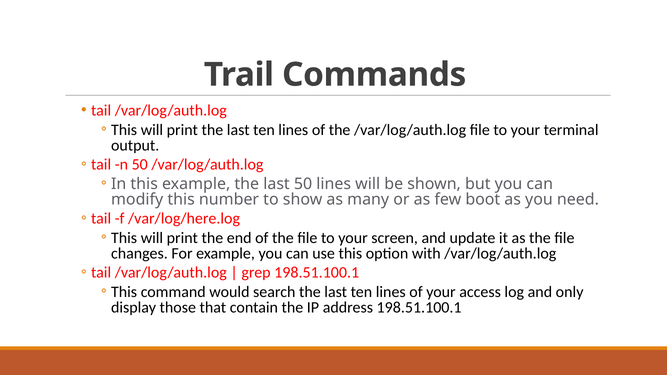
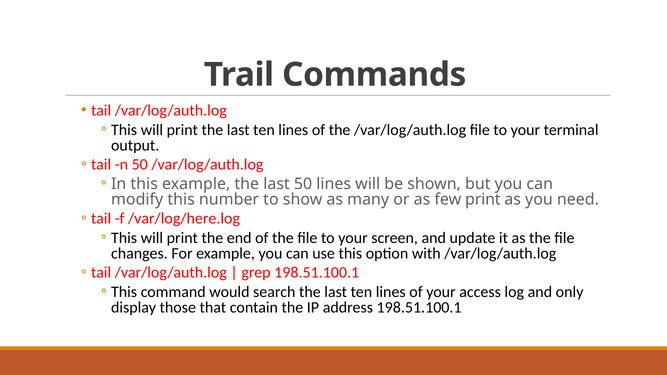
few boot: boot -> print
